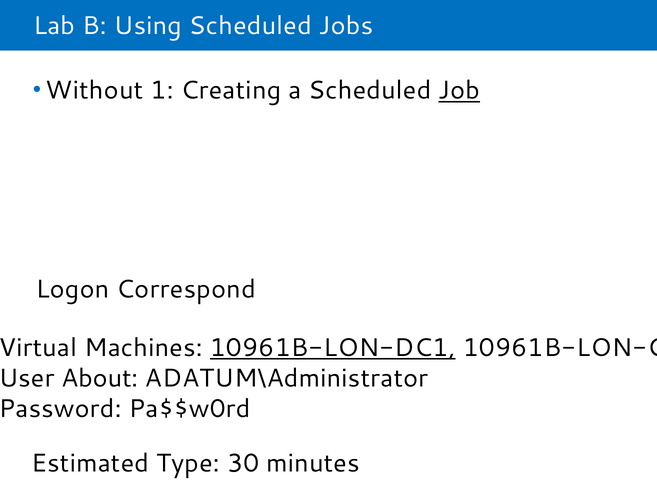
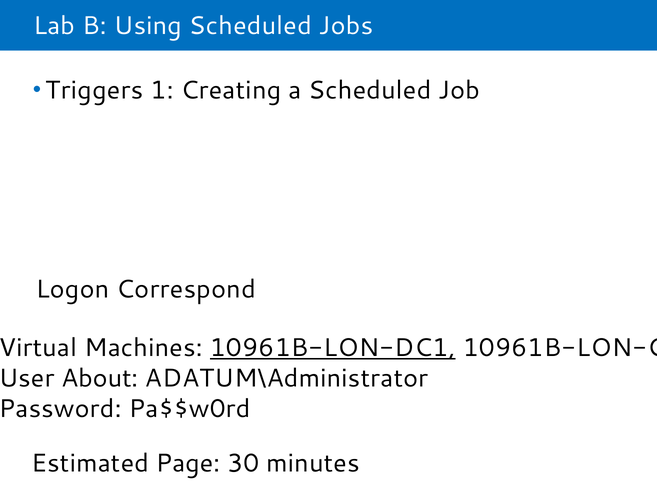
Without: Without -> Triggers
Job underline: present -> none
Type: Type -> Page
